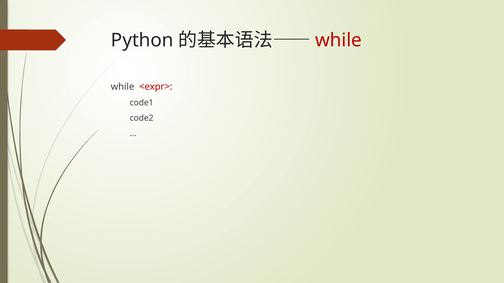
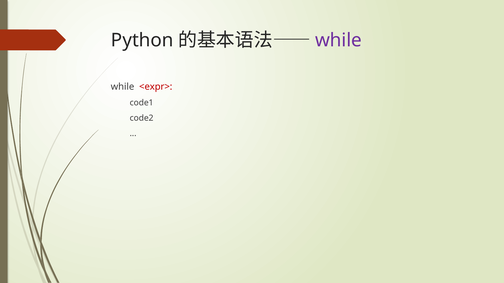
while at (338, 40) colour: red -> purple
